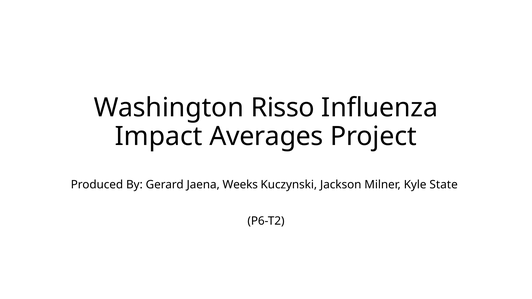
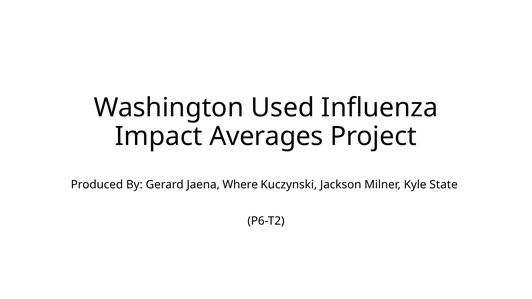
Risso: Risso -> Used
Weeks: Weeks -> Where
